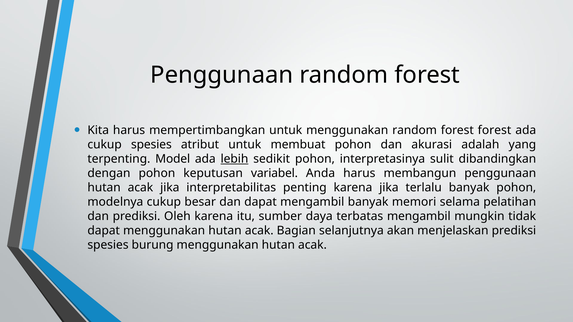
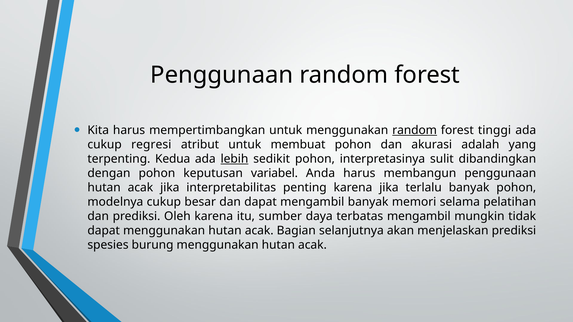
random at (415, 130) underline: none -> present
forest forest: forest -> tinggi
cukup spesies: spesies -> regresi
Model: Model -> Kedua
